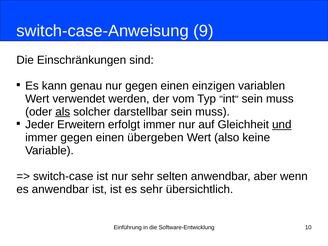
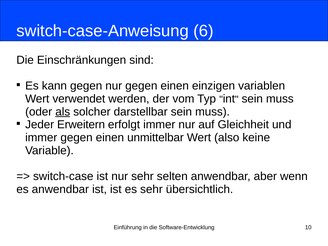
9: 9 -> 6
kann genau: genau -> gegen
und underline: present -> none
übergeben: übergeben -> unmittelbar
